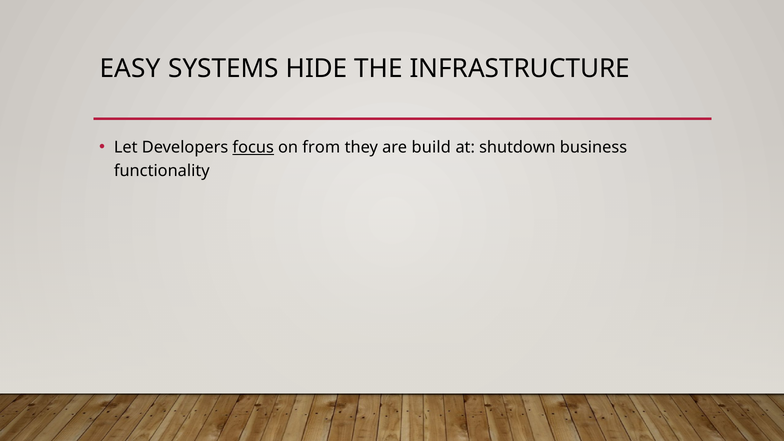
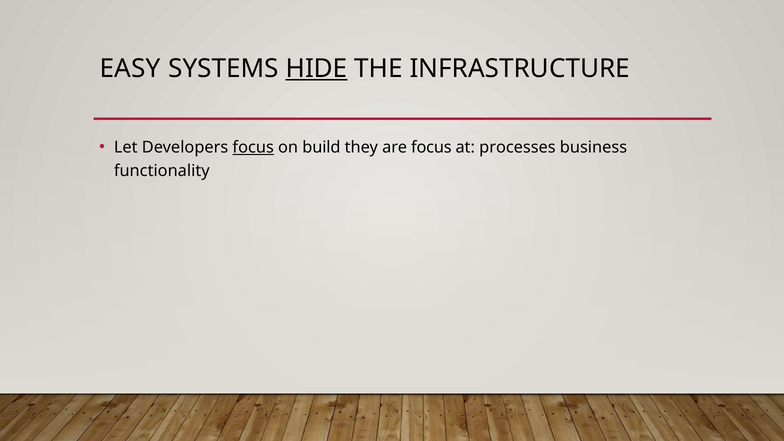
HIDE underline: none -> present
from: from -> build
are build: build -> focus
shutdown: shutdown -> processes
